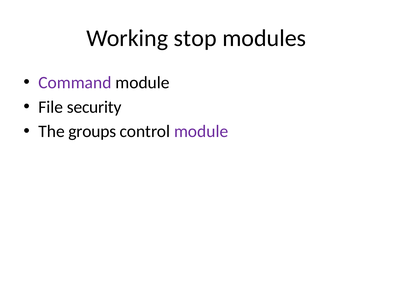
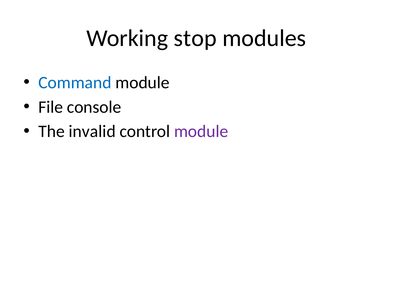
Command colour: purple -> blue
security: security -> console
groups: groups -> invalid
